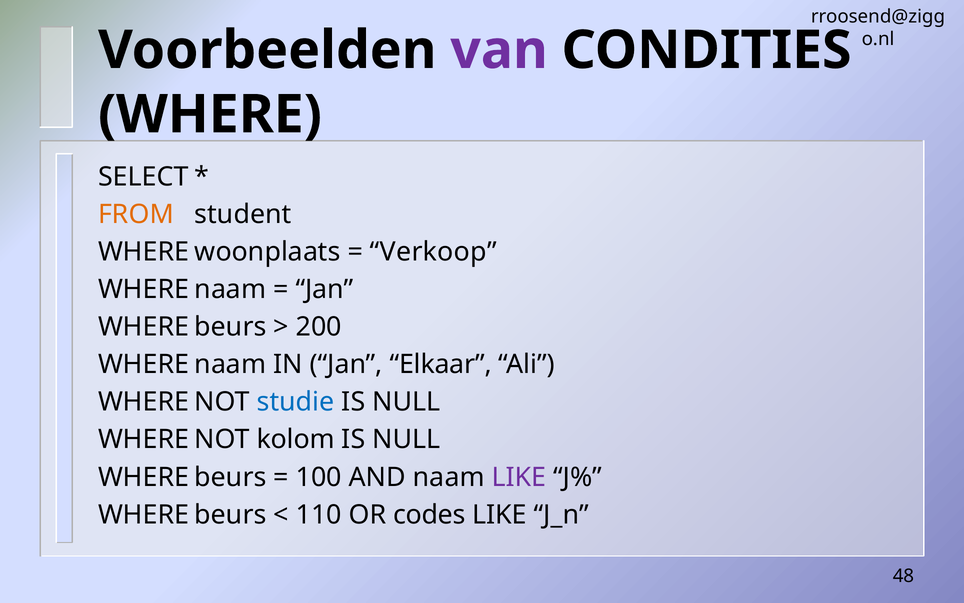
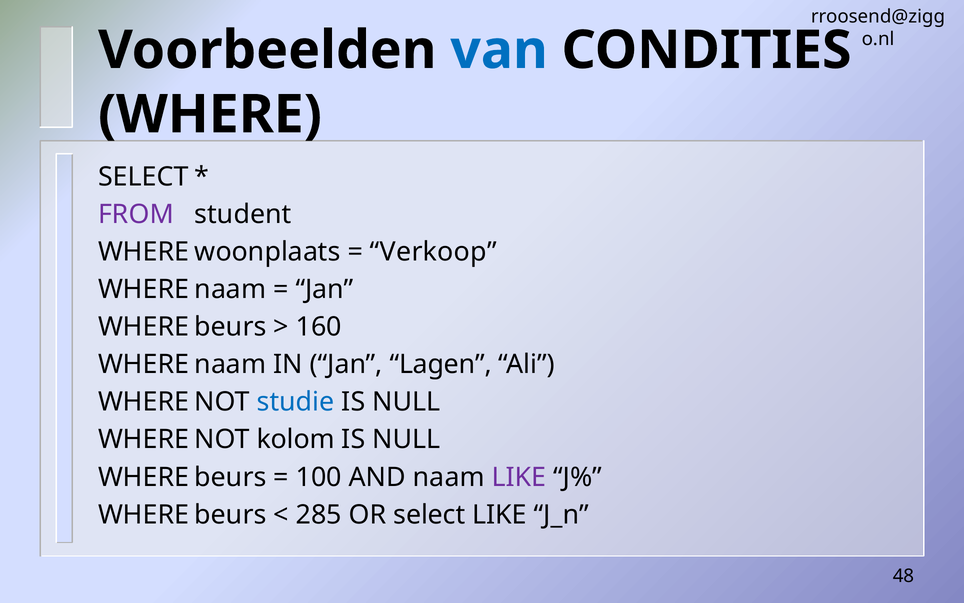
van colour: purple -> blue
FROM colour: orange -> purple
200: 200 -> 160
Elkaar: Elkaar -> Lagen
110: 110 -> 285
codes: codes -> select
